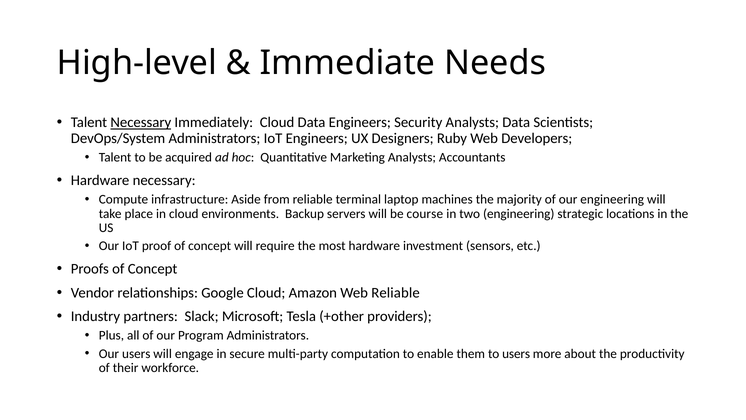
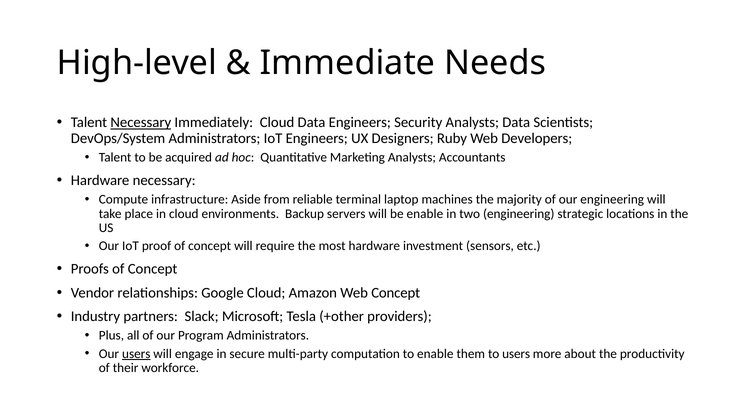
be course: course -> enable
Web Reliable: Reliable -> Concept
users at (136, 353) underline: none -> present
